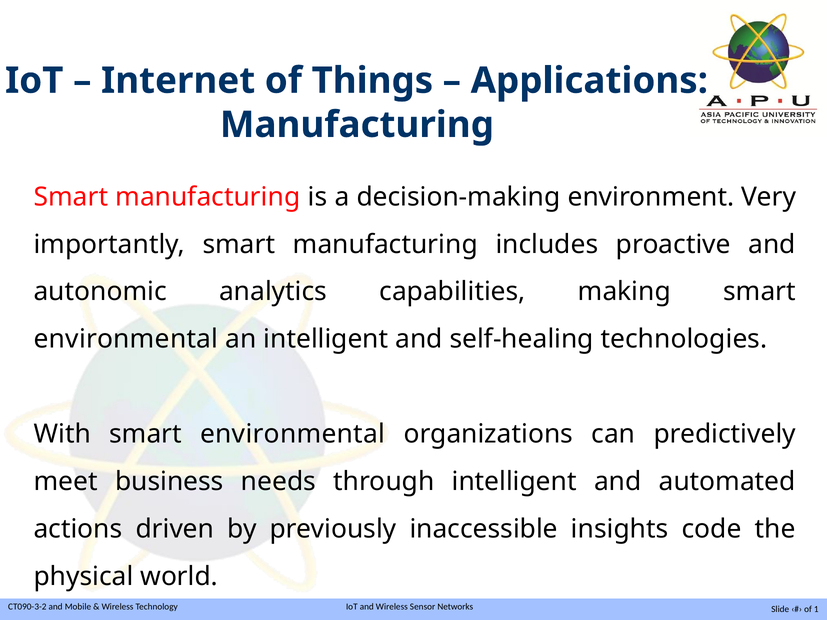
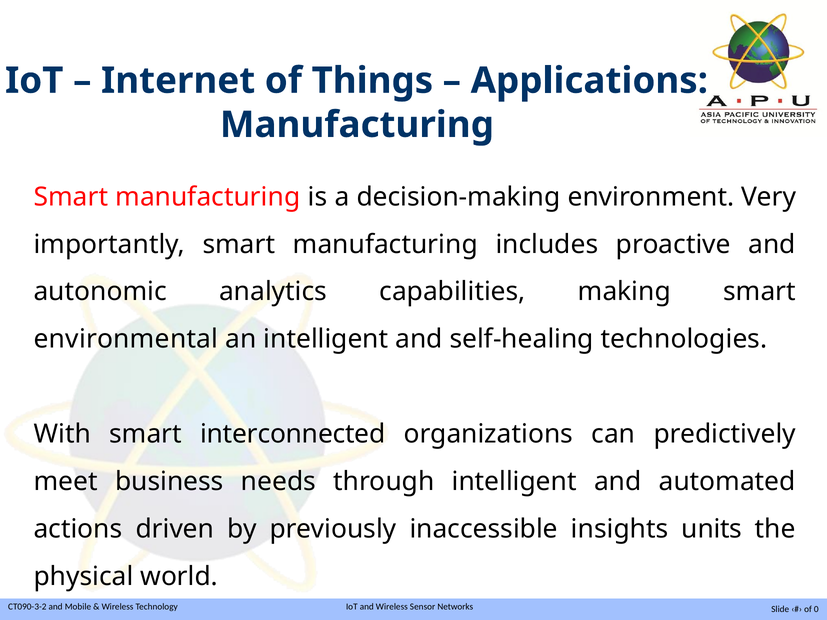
With smart environmental: environmental -> interconnected
code: code -> units
1: 1 -> 0
